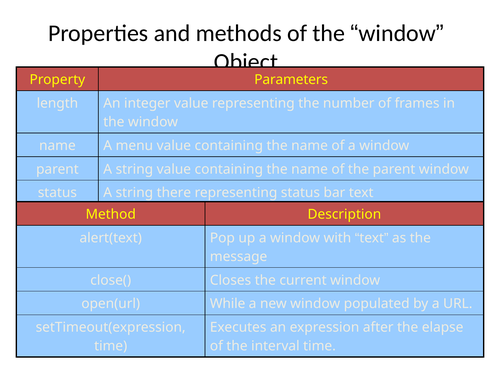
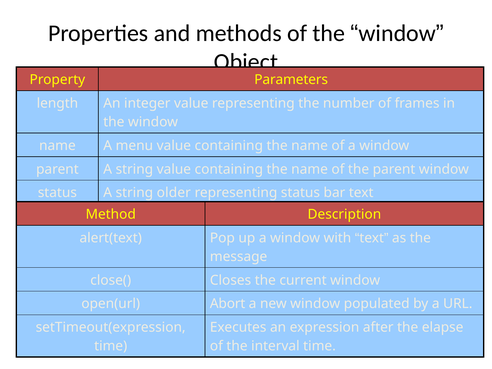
there: there -> older
While: While -> Abort
